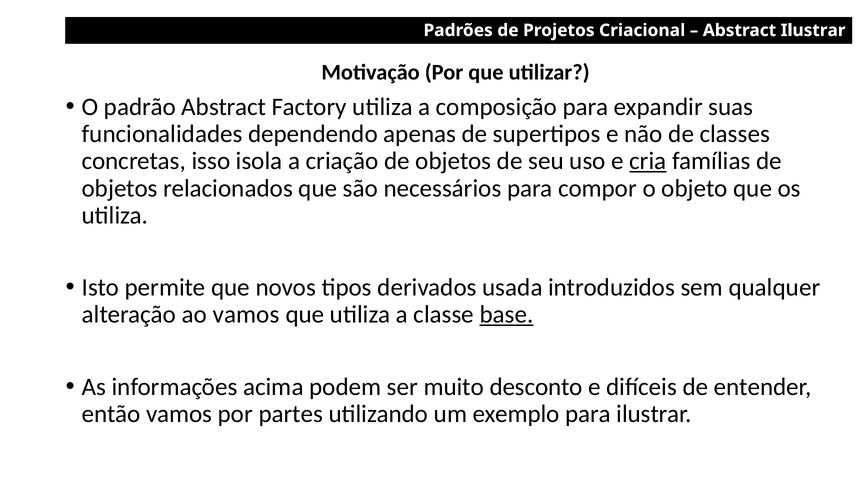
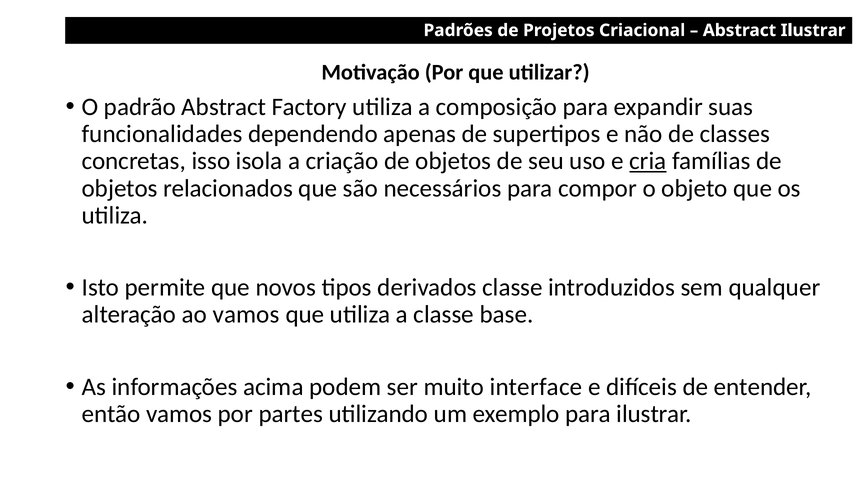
derivados usada: usada -> classe
base underline: present -> none
desconto: desconto -> interface
